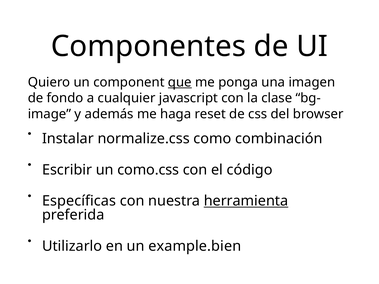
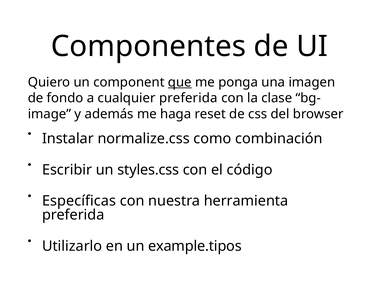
cualquier javascript: javascript -> preferida
como.css: como.css -> styles.css
herramienta underline: present -> none
example.bien: example.bien -> example.tipos
